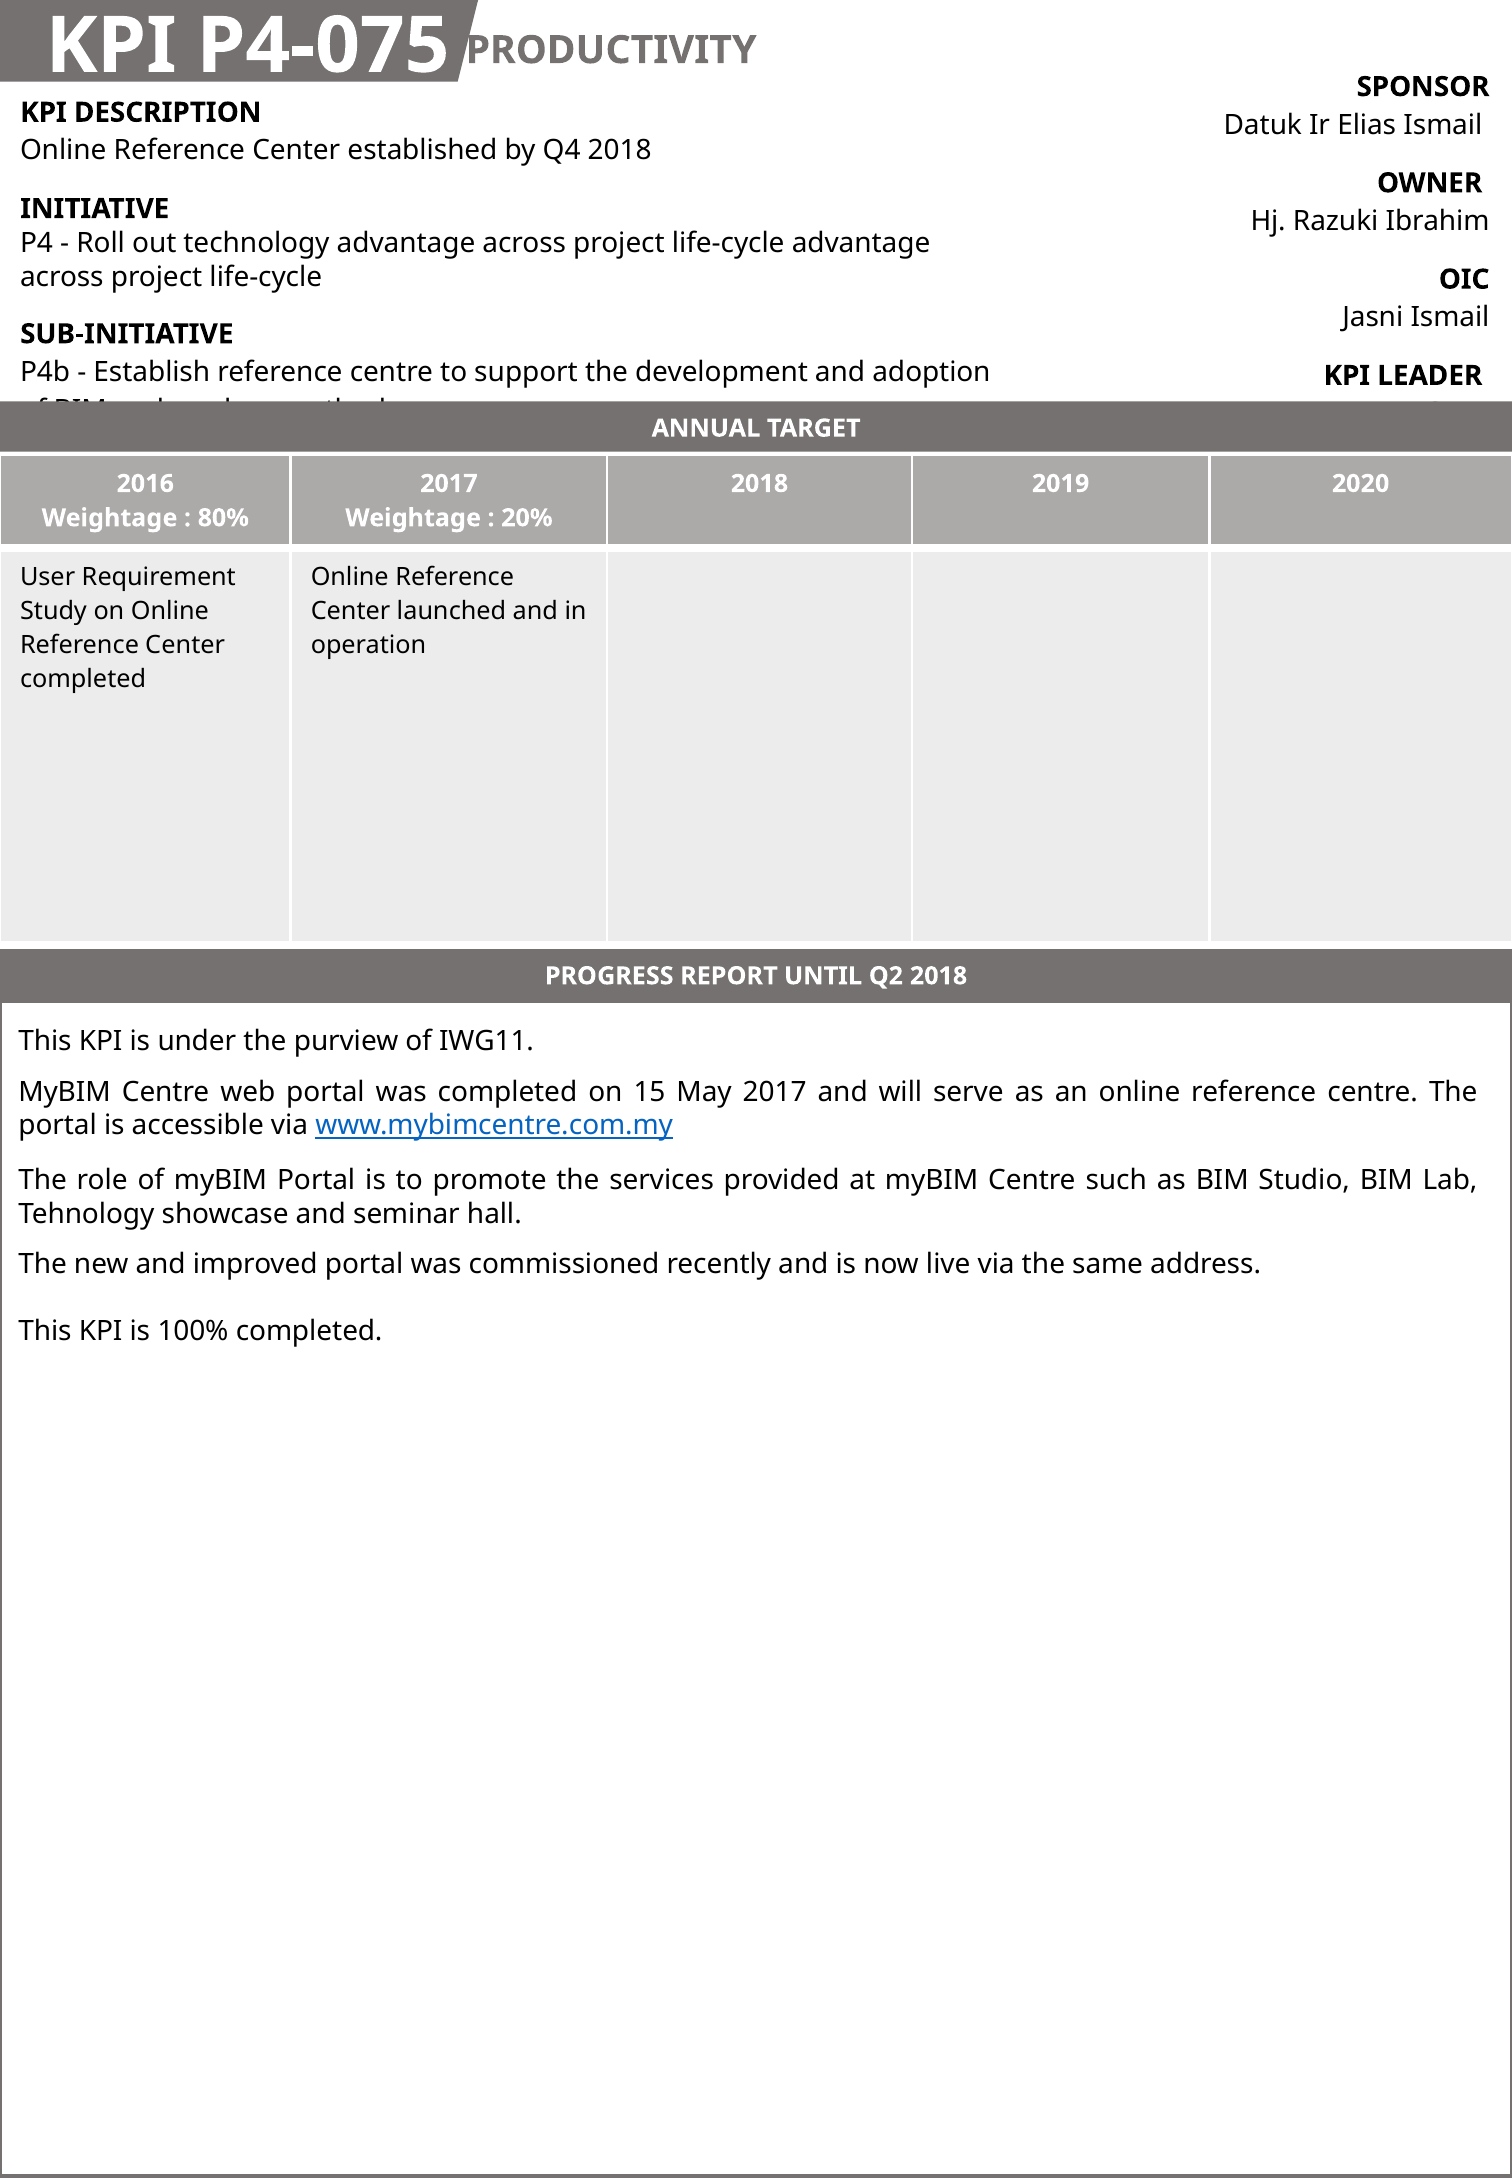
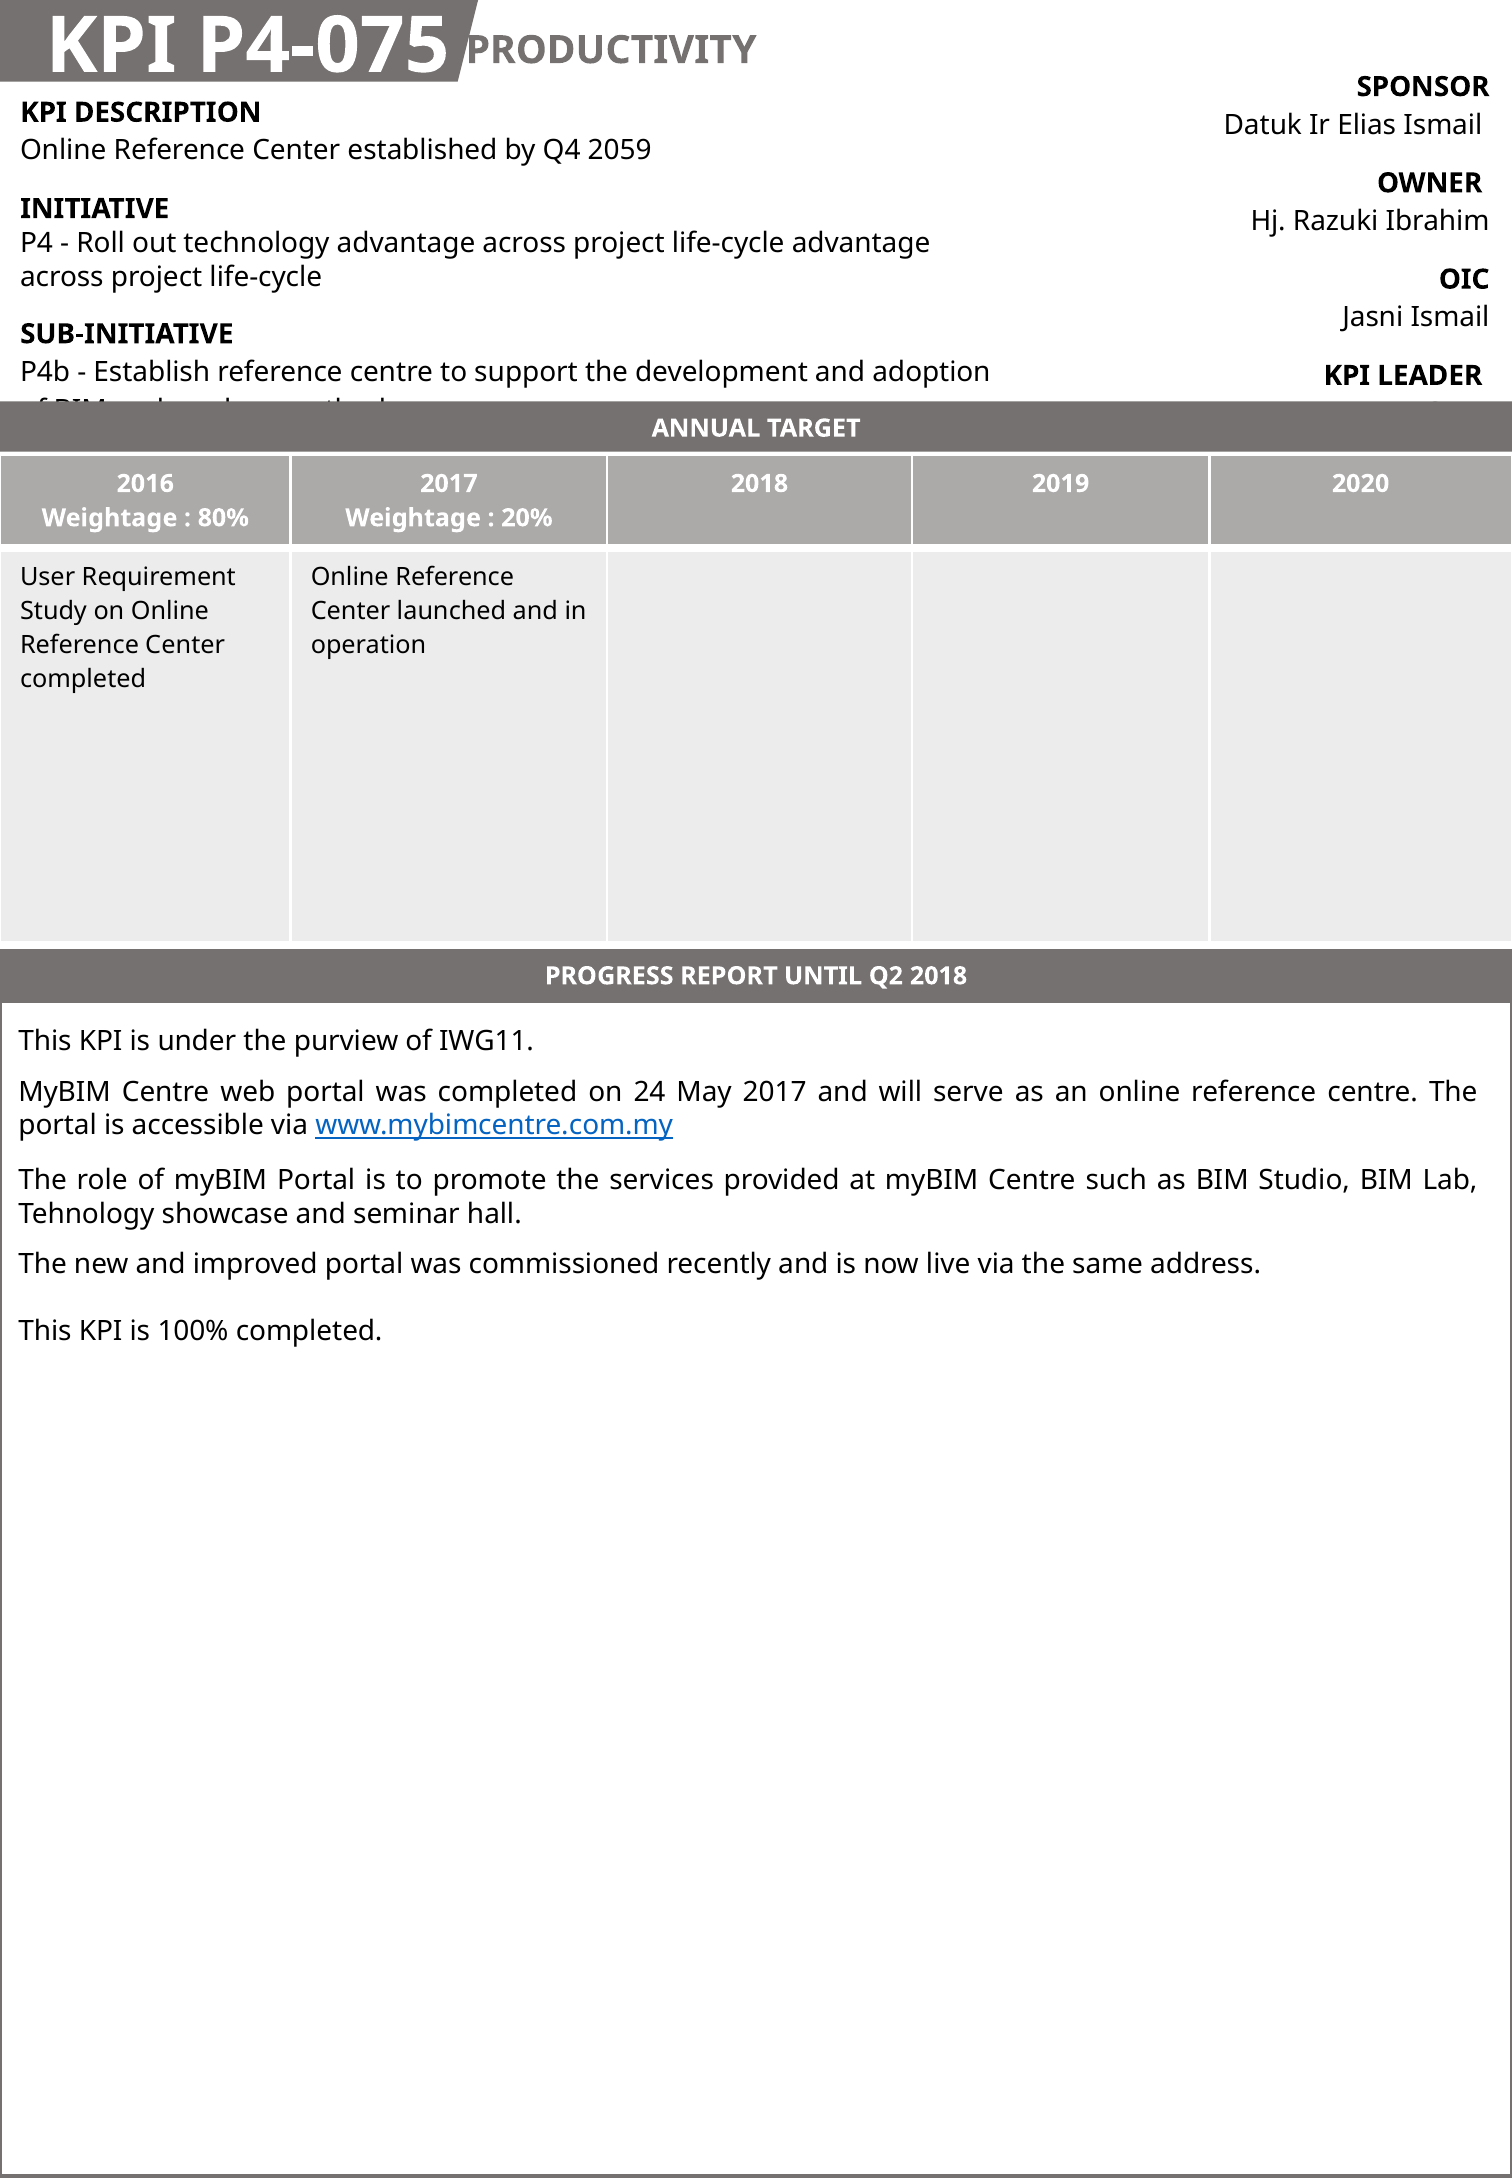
Q4 2018: 2018 -> 2059
15: 15 -> 24
